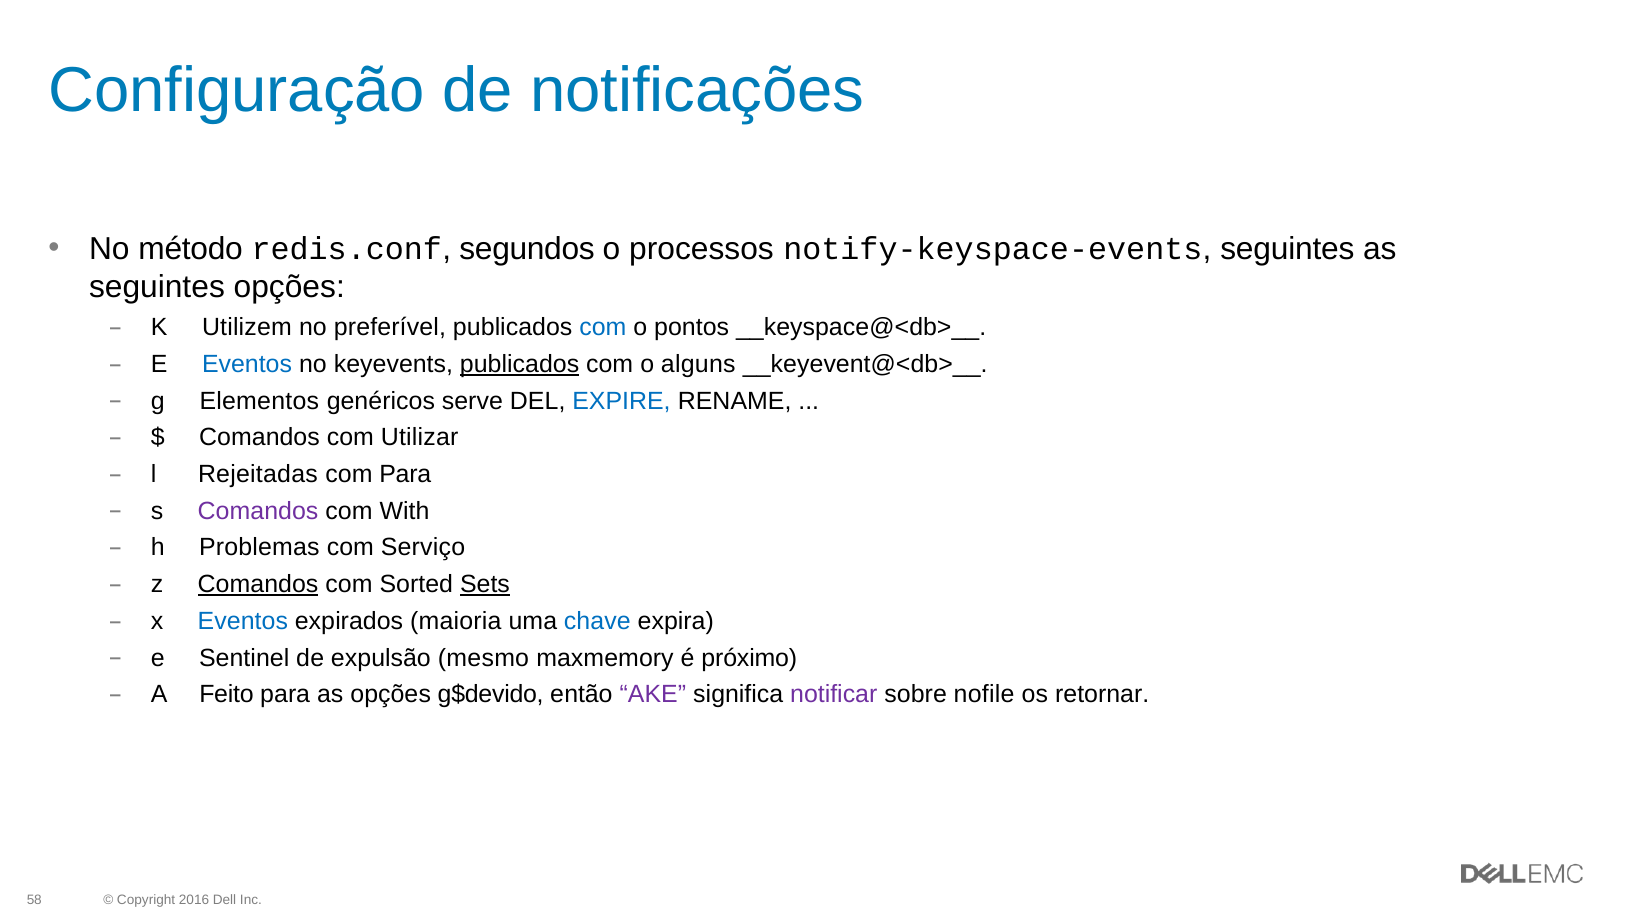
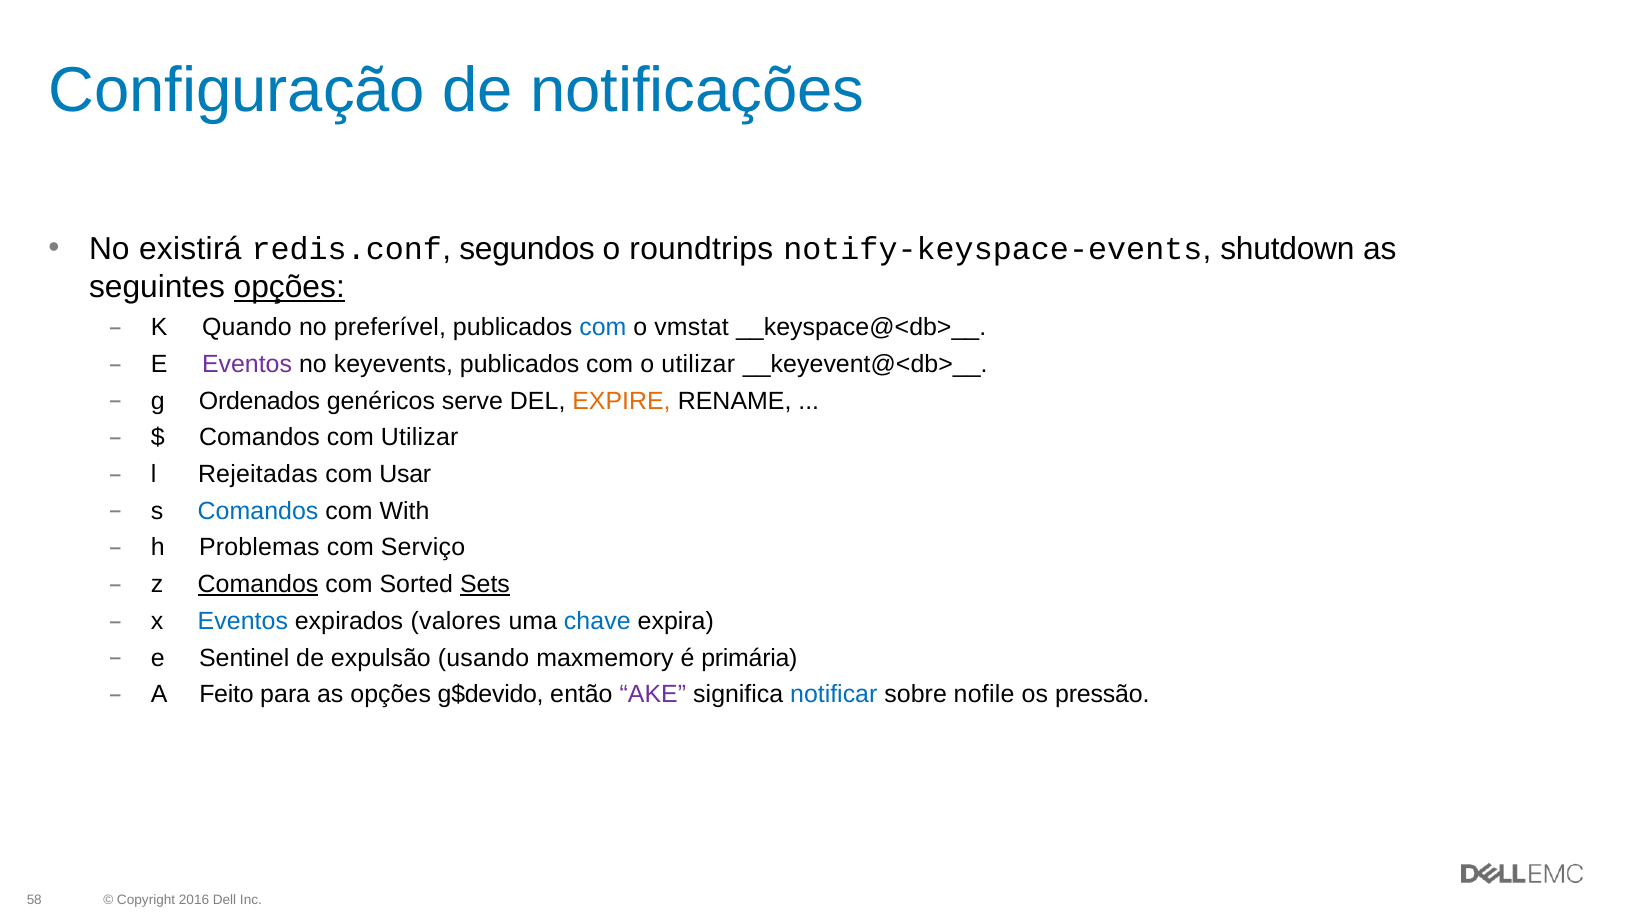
método: método -> existirá
processos: processos -> roundtrips
notify-keyspace-events seguintes: seguintes -> shutdown
opções at (289, 287) underline: none -> present
Utilizem: Utilizem -> Quando
pontos: pontos -> vmstat
Eventos at (247, 364) colour: blue -> purple
publicados at (520, 364) underline: present -> none
o alguns: alguns -> utilizar
Elementos: Elementos -> Ordenados
EXPIRE colour: blue -> orange
com Para: Para -> Usar
Comandos at (258, 511) colour: purple -> blue
maioria: maioria -> valores
mesmo: mesmo -> usando
próximo: próximo -> primária
notificar colour: purple -> blue
retornar: retornar -> pressão
